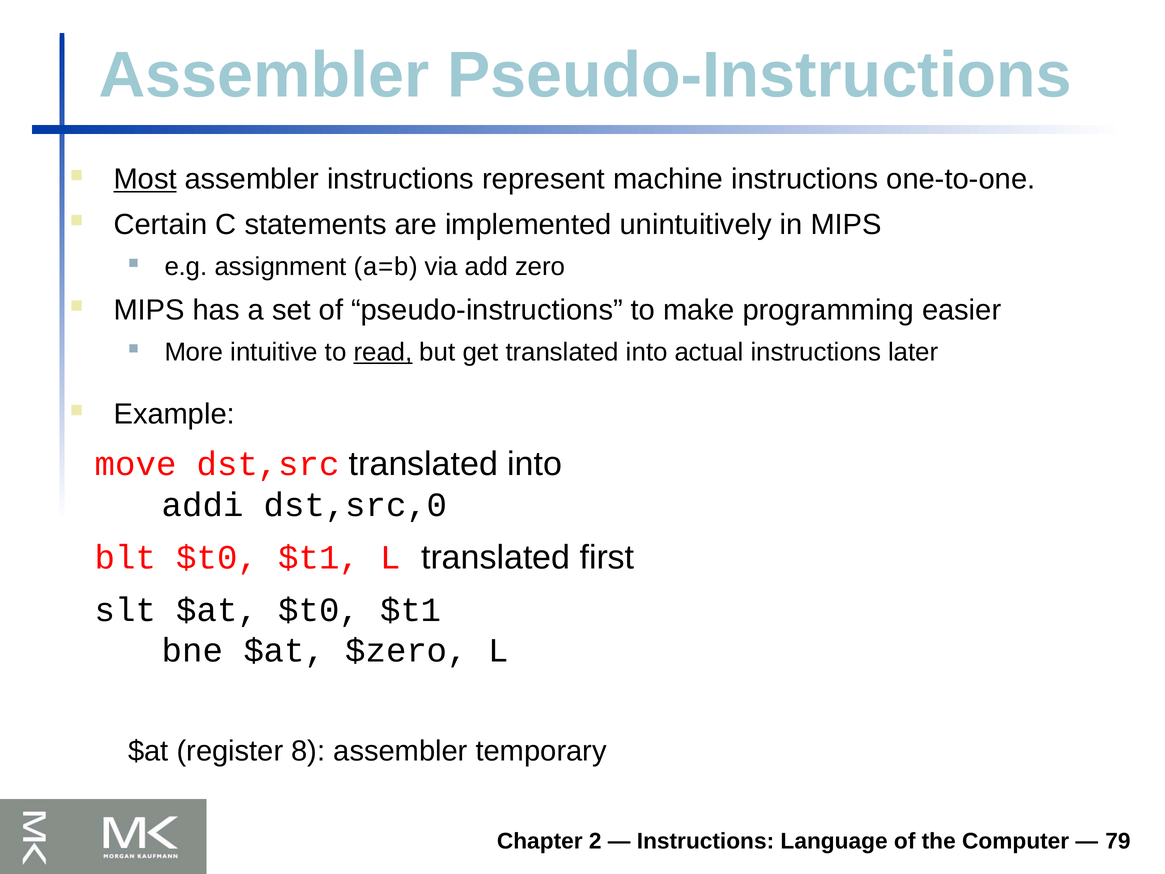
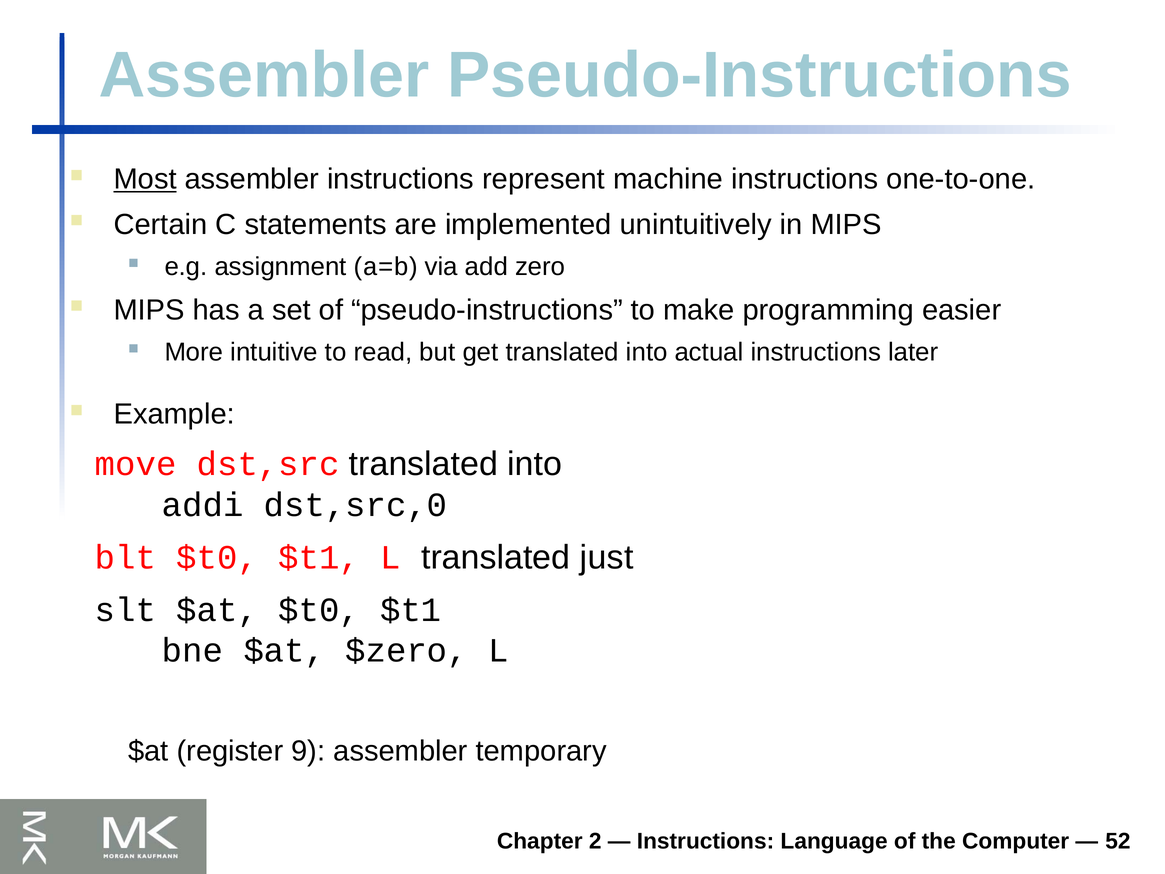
read underline: present -> none
first: first -> just
8: 8 -> 9
79: 79 -> 52
